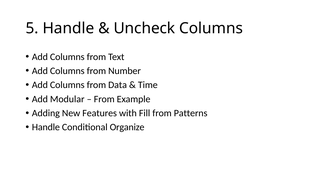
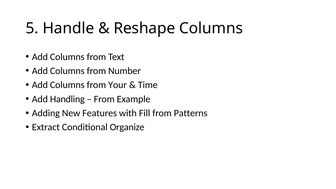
Uncheck: Uncheck -> Reshape
Data: Data -> Your
Modular: Modular -> Handling
Handle at (46, 127): Handle -> Extract
